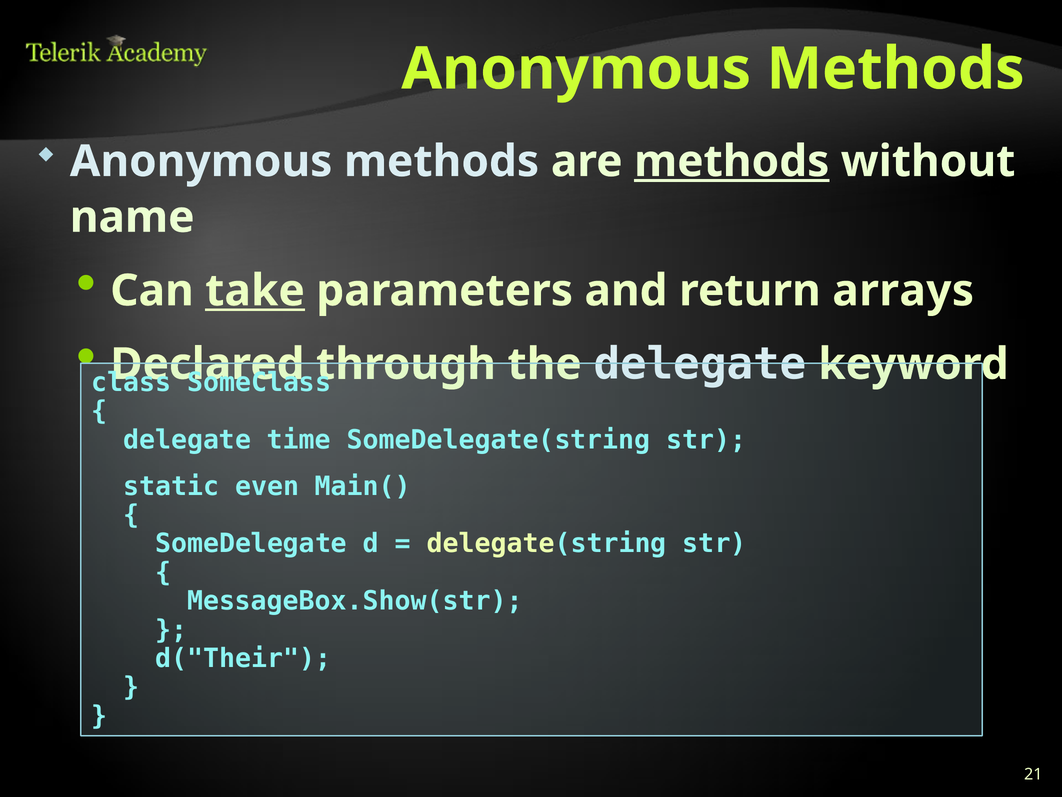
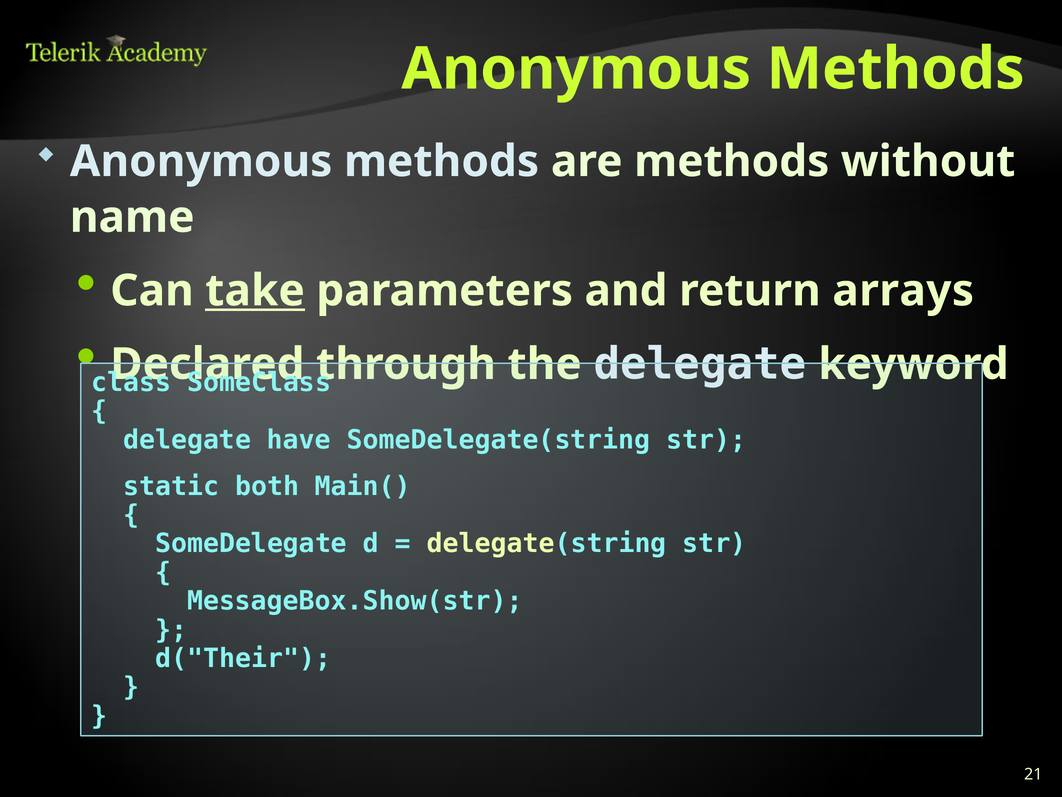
methods at (732, 161) underline: present -> none
time: time -> have
even: even -> both
